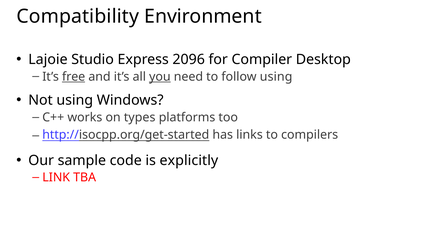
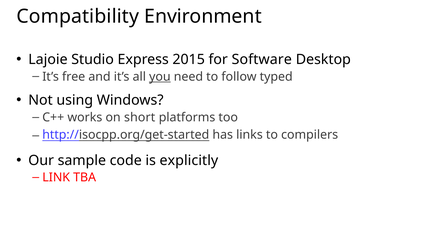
2096: 2096 -> 2015
Compiler: Compiler -> Software
free underline: present -> none
follow using: using -> typed
types: types -> short
